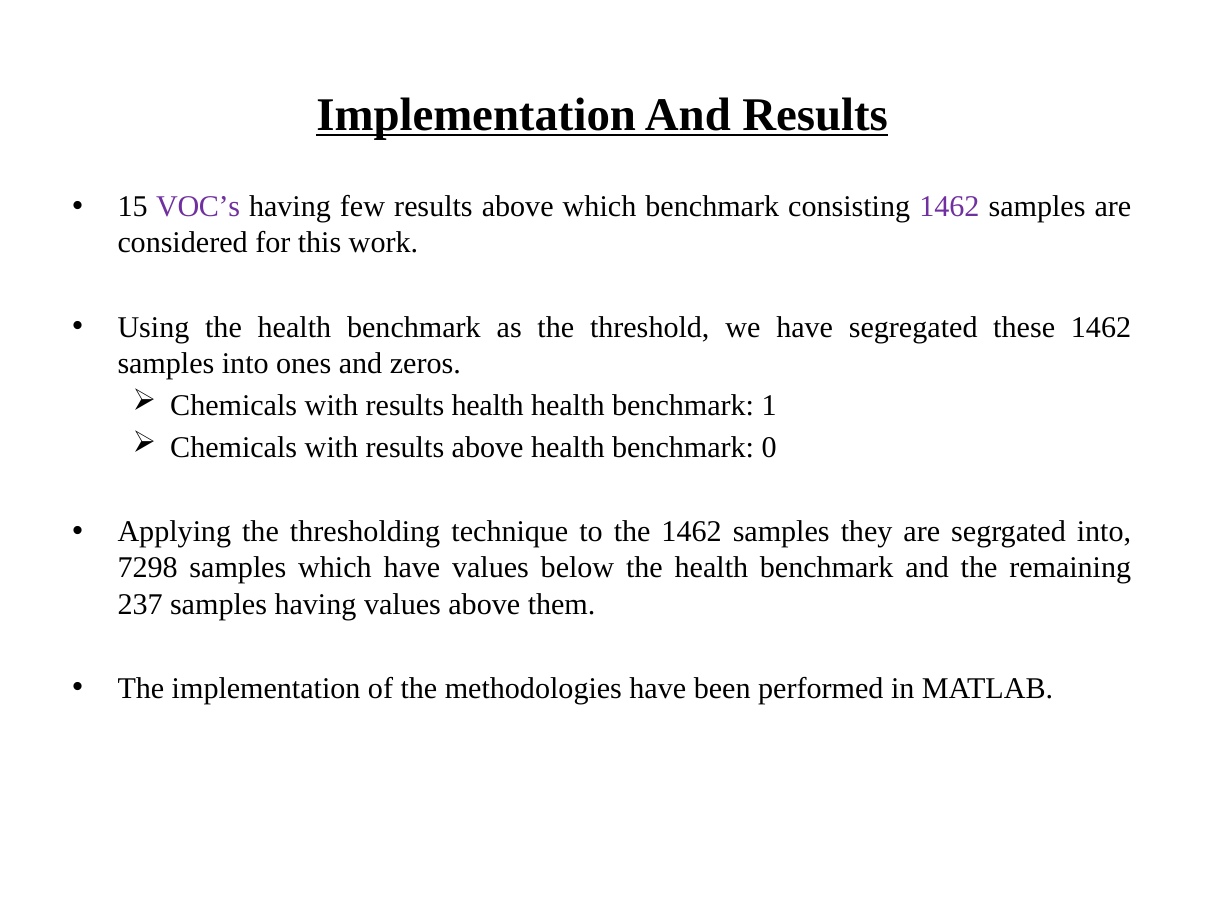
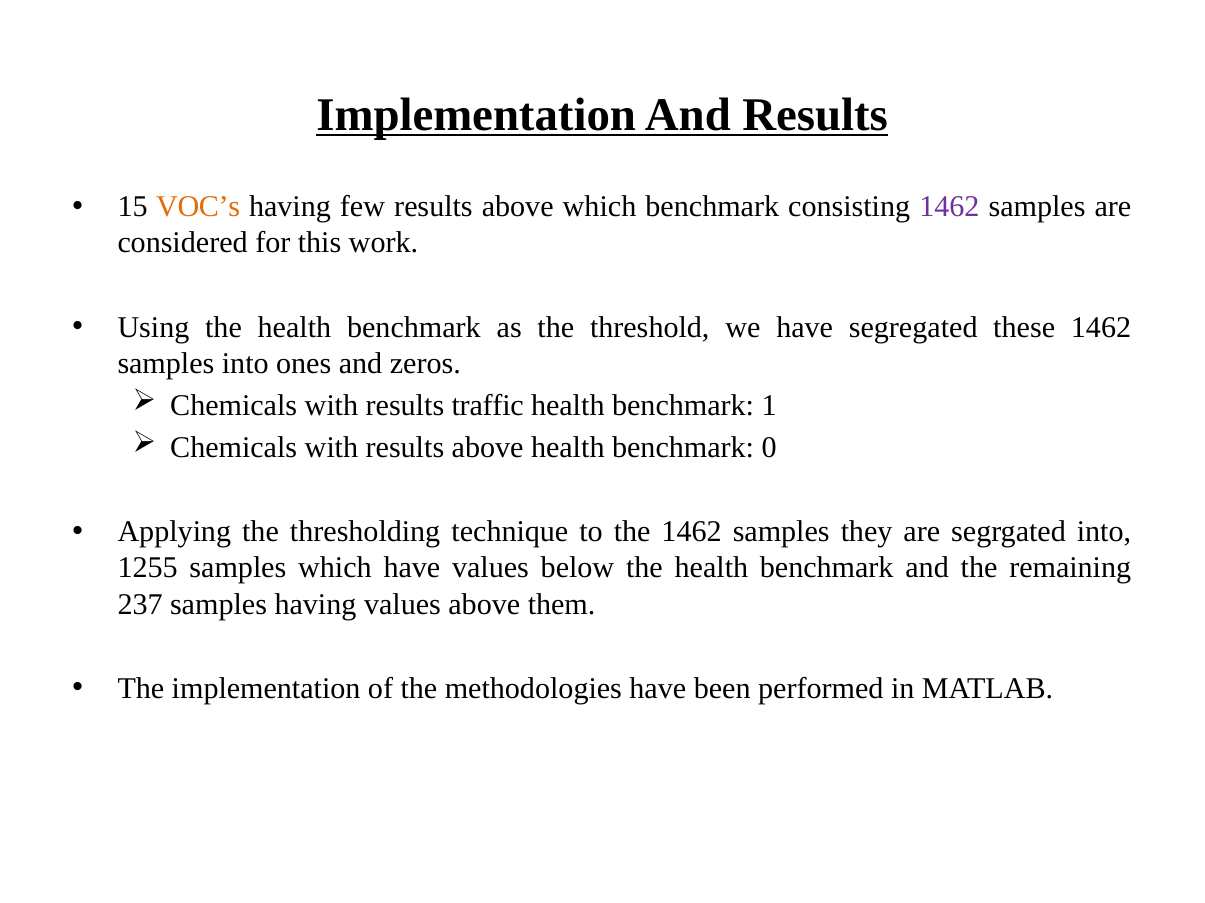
VOC’s colour: purple -> orange
results health: health -> traffic
7298: 7298 -> 1255
